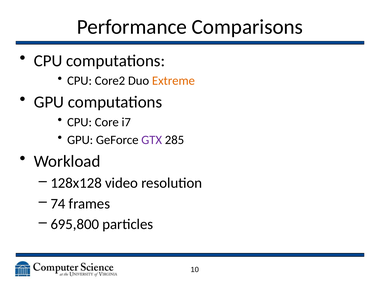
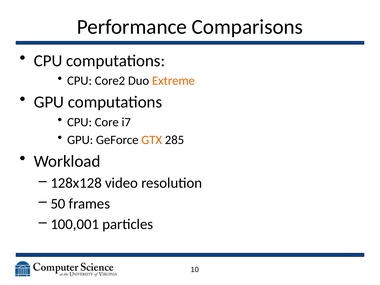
GTX colour: purple -> orange
74: 74 -> 50
695,800: 695,800 -> 100,001
